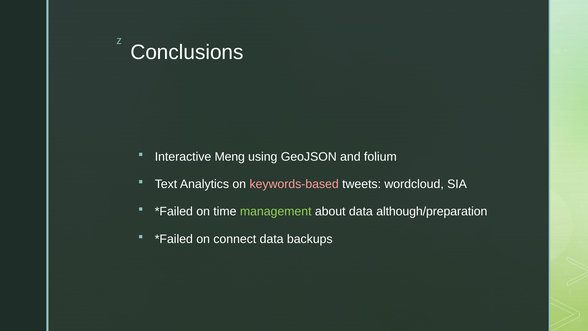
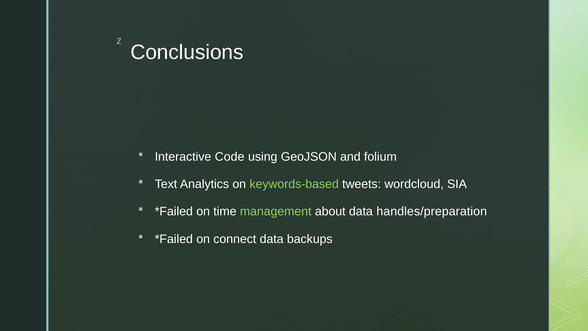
Meng: Meng -> Code
keywords-based colour: pink -> light green
although/preparation: although/preparation -> handles/preparation
